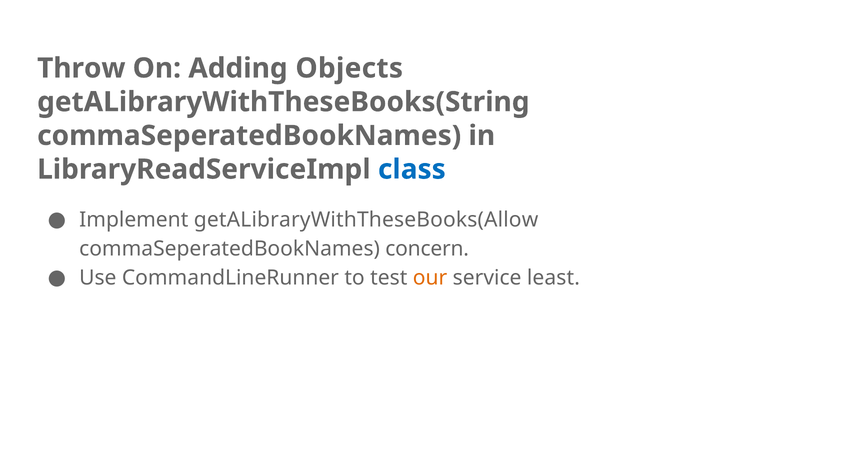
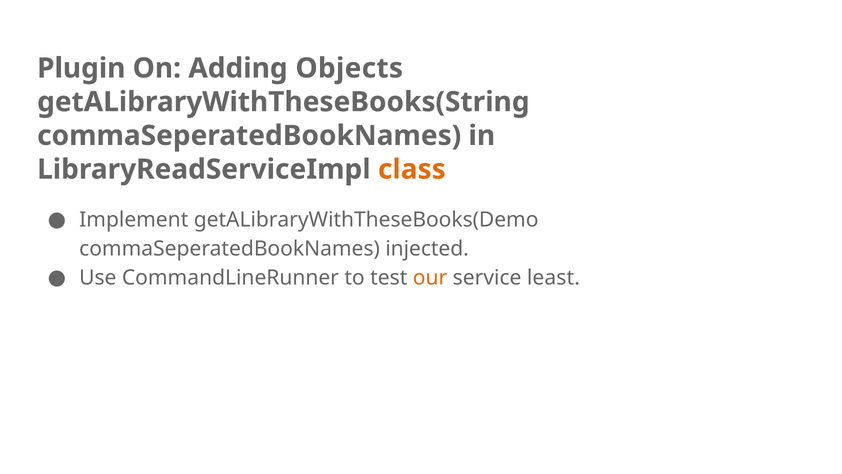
Throw: Throw -> Plugin
class colour: blue -> orange
getALibraryWithTheseBooks(Allow: getALibraryWithTheseBooks(Allow -> getALibraryWithTheseBooks(Demo
concern: concern -> injected
